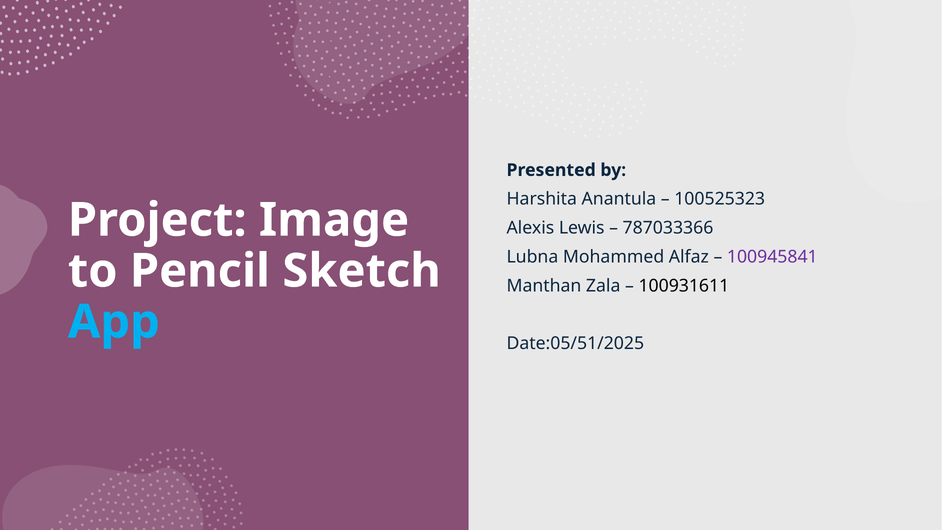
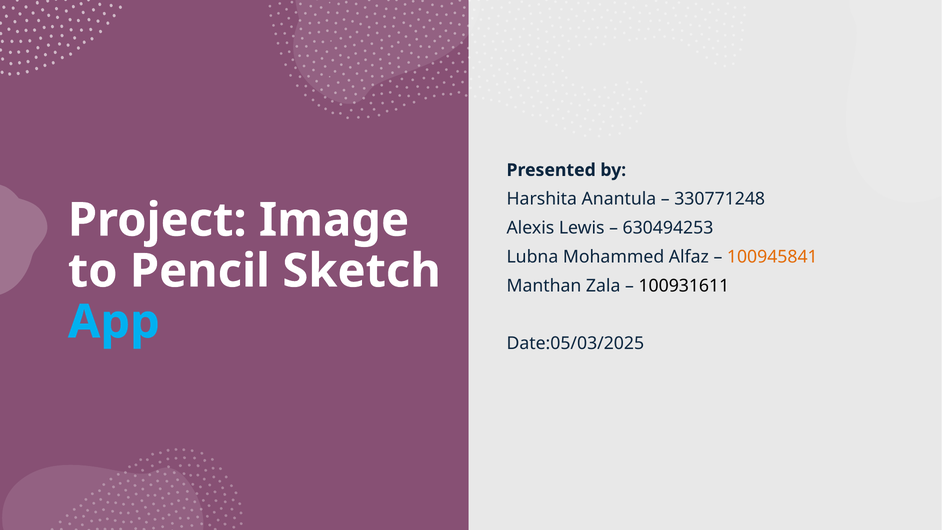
100525323: 100525323 -> 330771248
787033366: 787033366 -> 630494253
100945841 colour: purple -> orange
Date:05/51/2025: Date:05/51/2025 -> Date:05/03/2025
